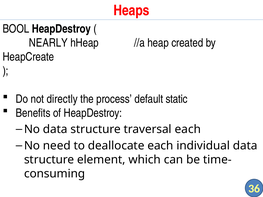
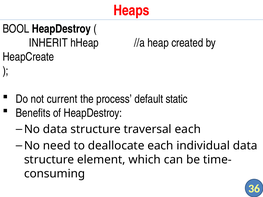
NEARLY: NEARLY -> INHERIT
directly: directly -> current
